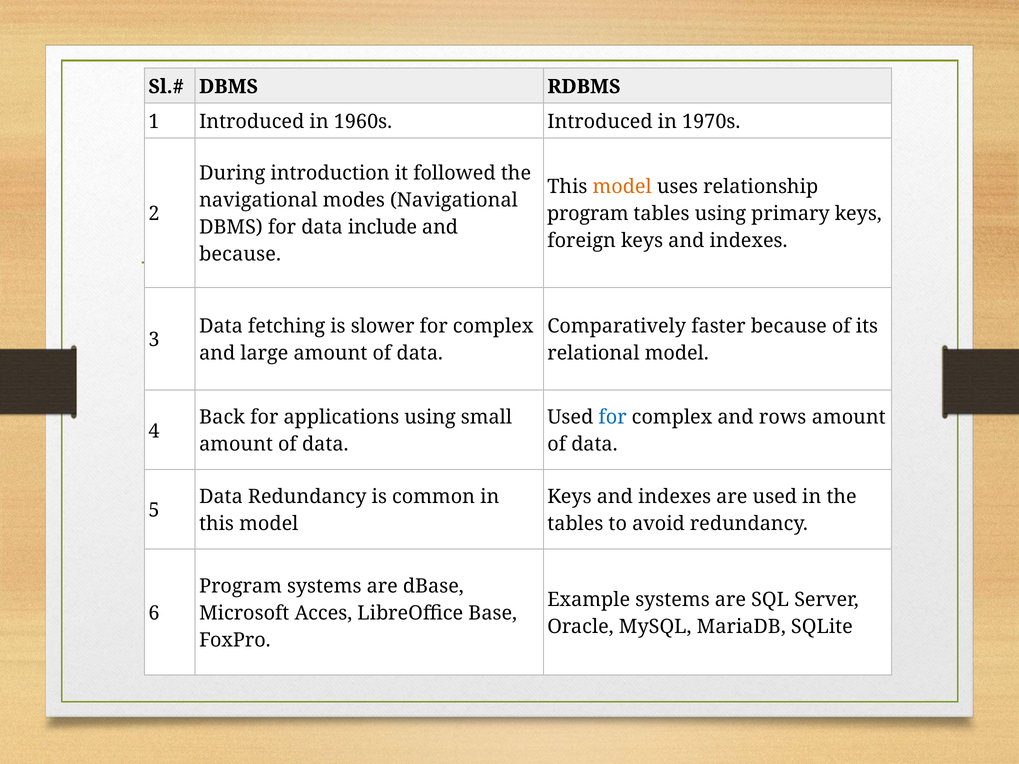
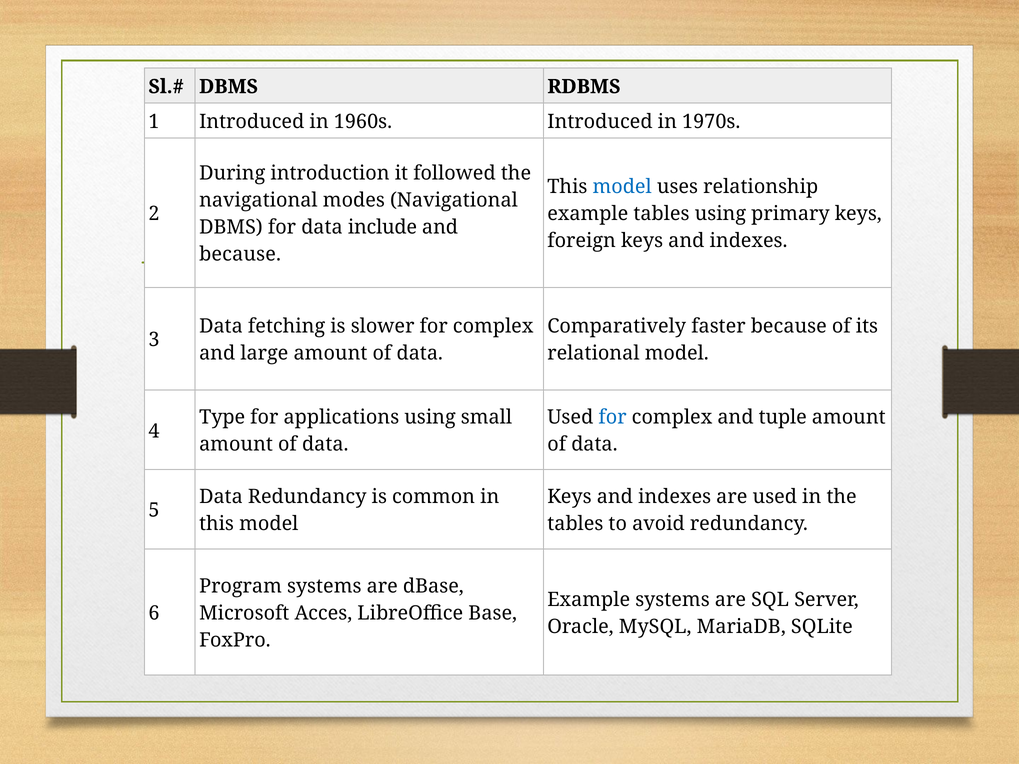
model at (622, 187) colour: orange -> blue
program at (588, 214): program -> example
Back: Back -> Type
rows: rows -> tuple
